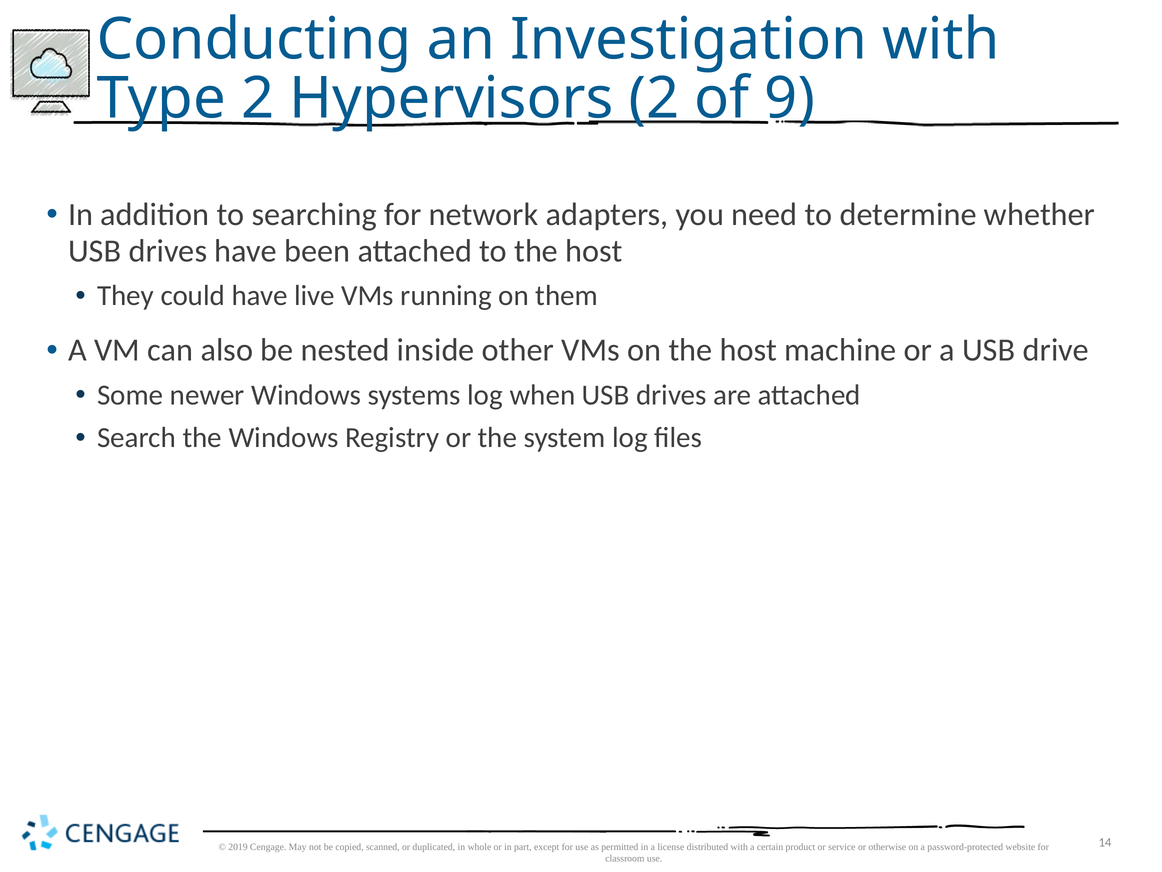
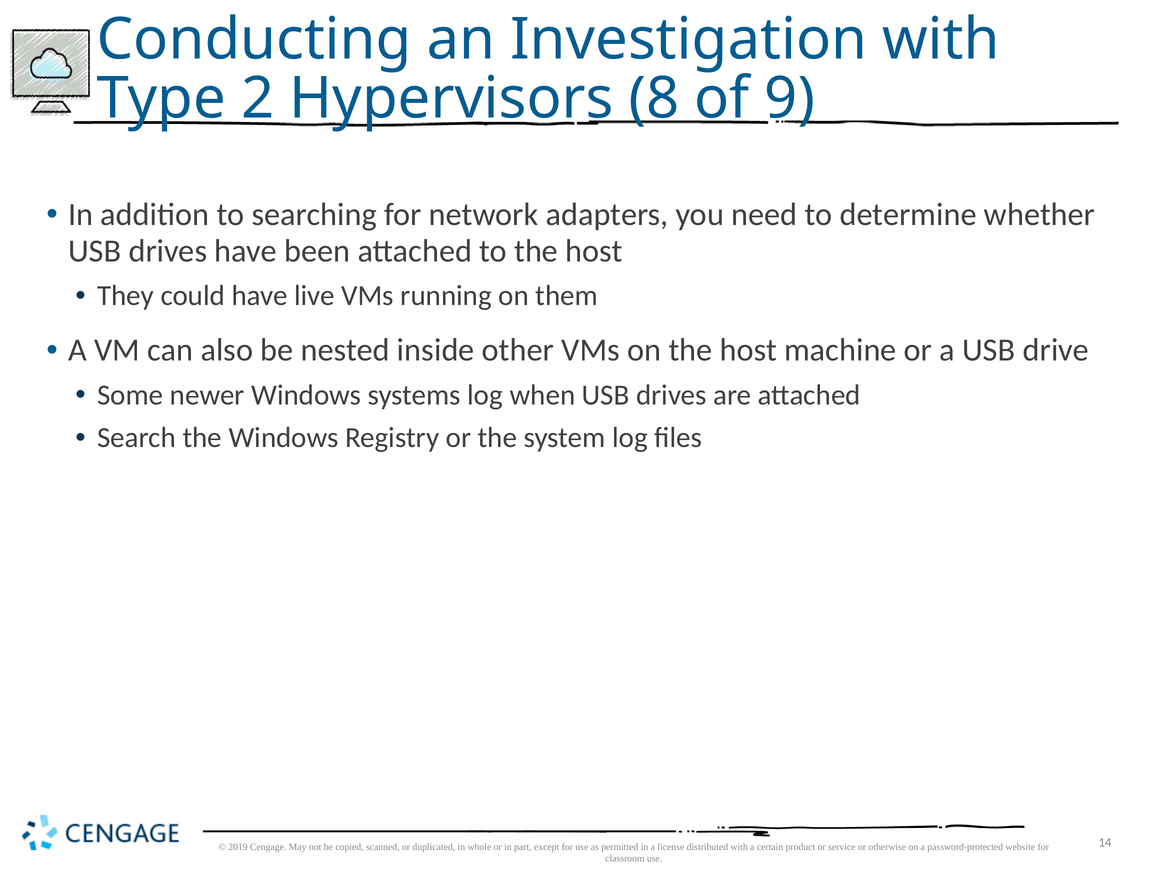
Hypervisors 2: 2 -> 8
